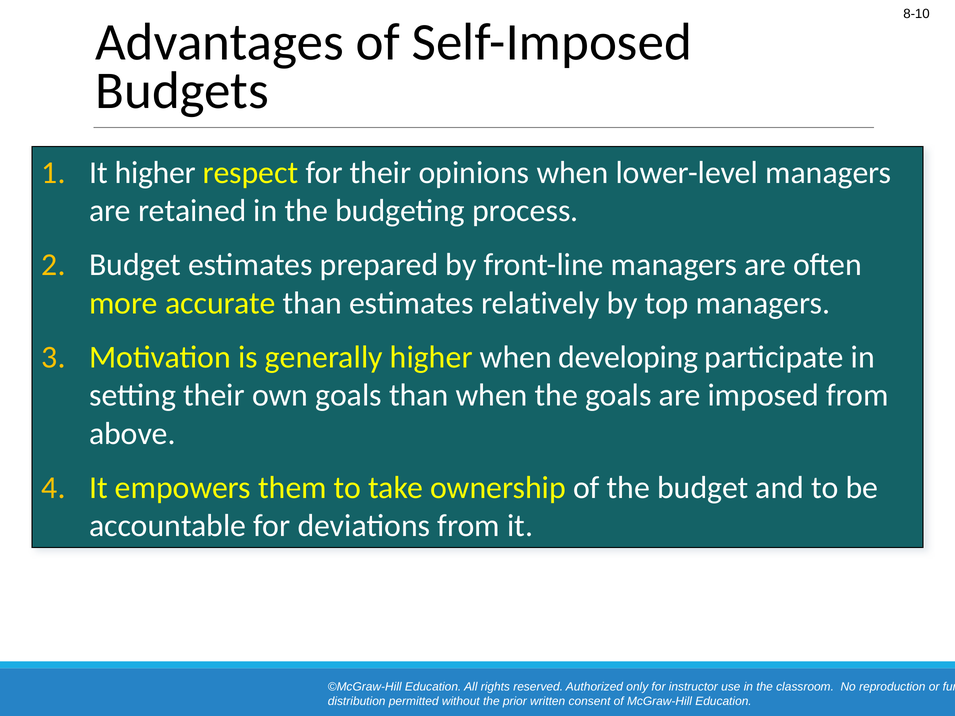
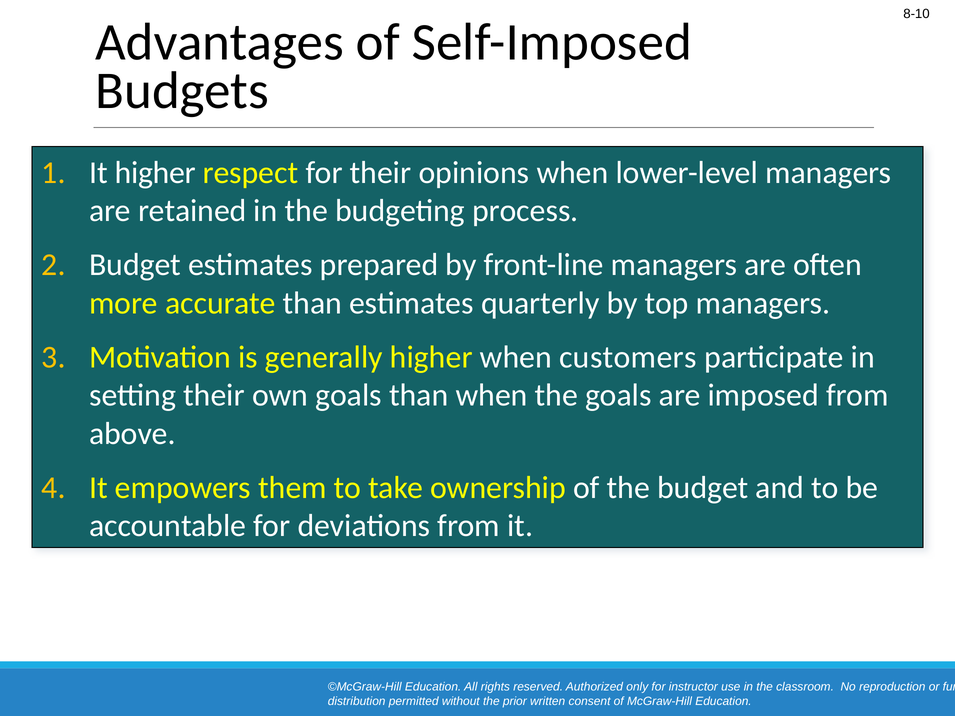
relatively: relatively -> quarterly
developing: developing -> customers
